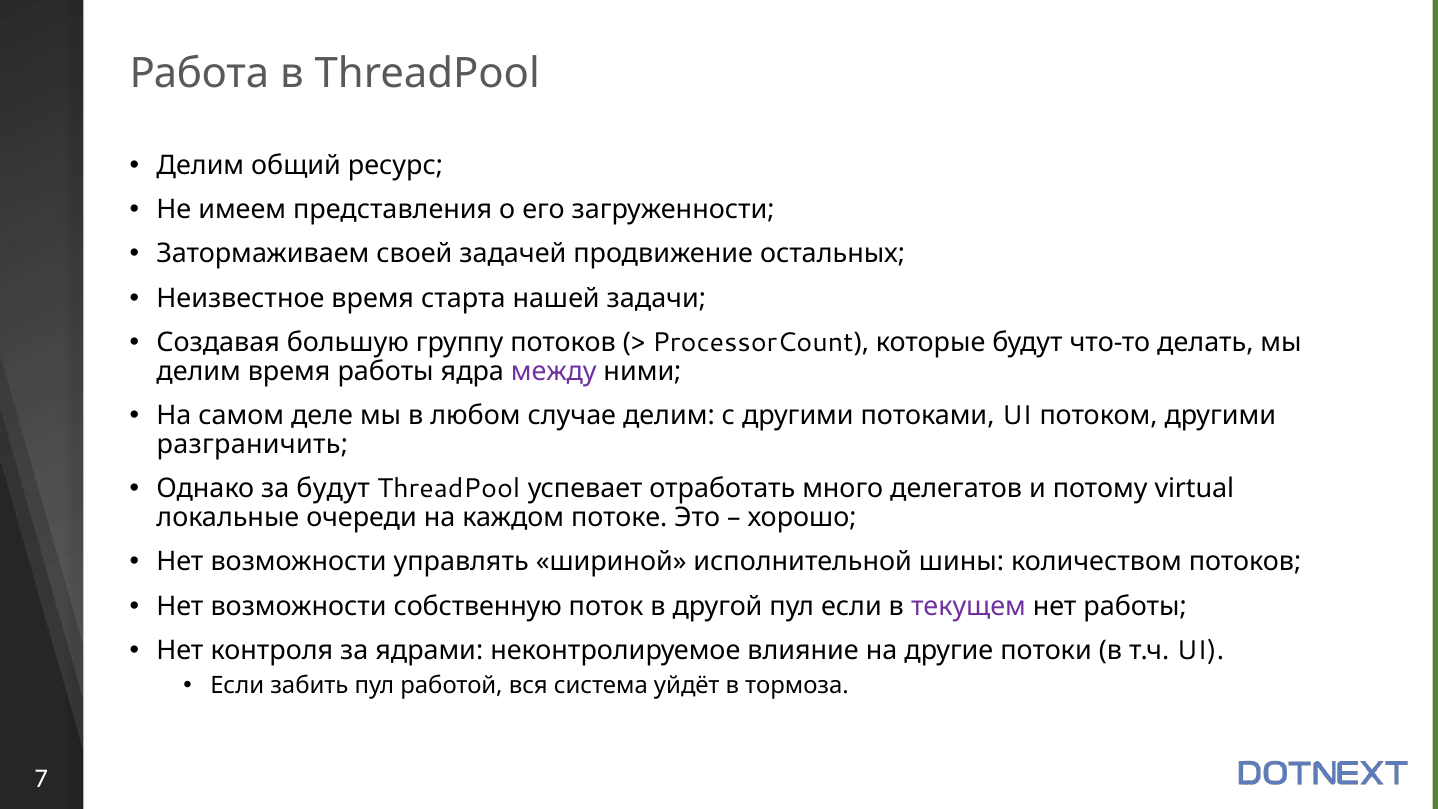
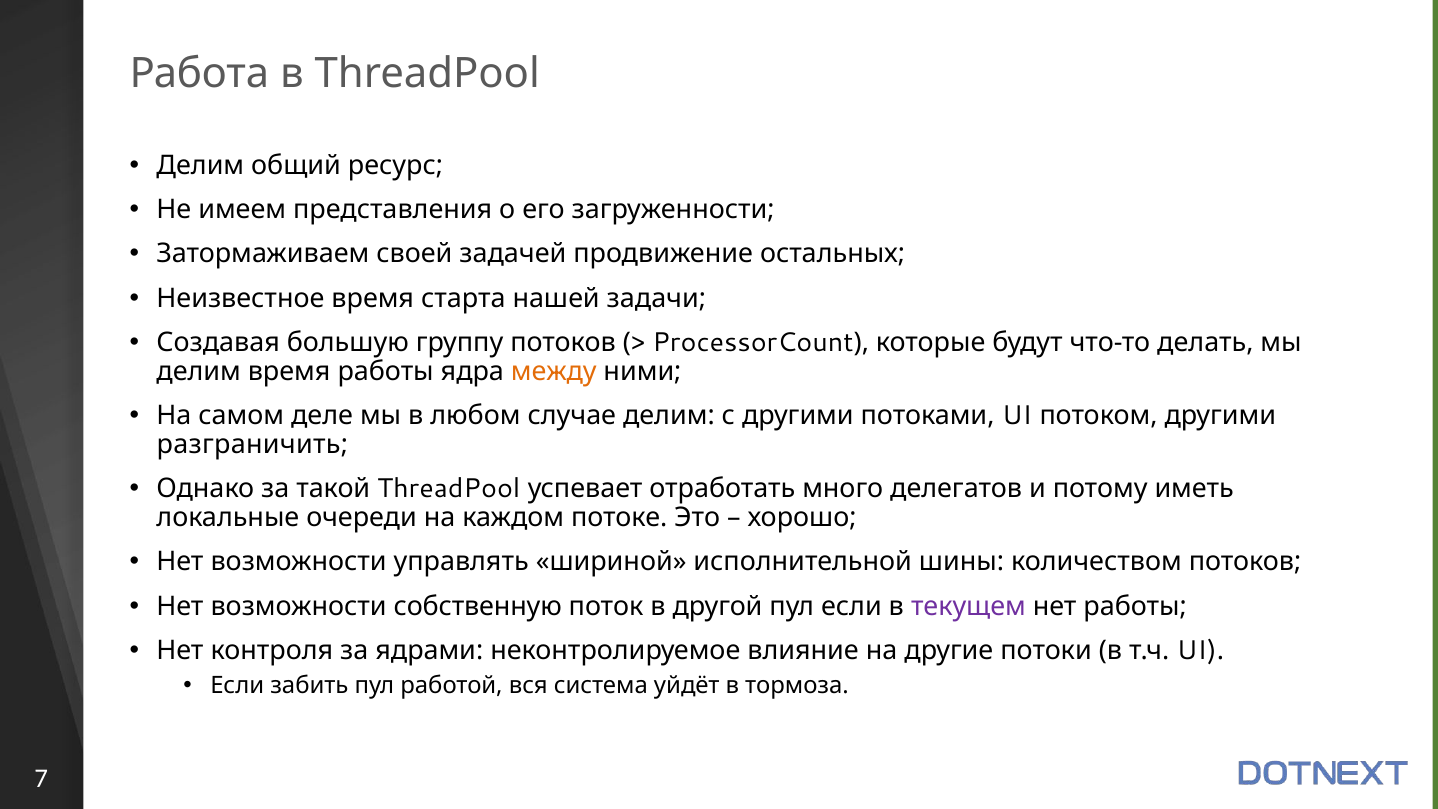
между colour: purple -> orange
за будут: будут -> такой
virtual: virtual -> иметь
